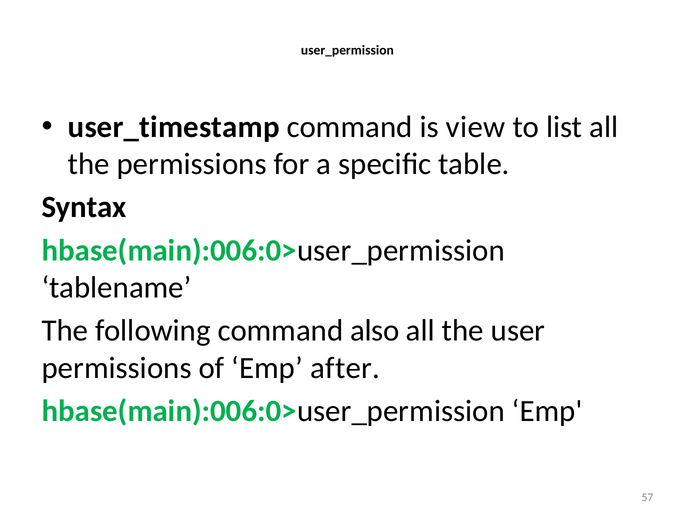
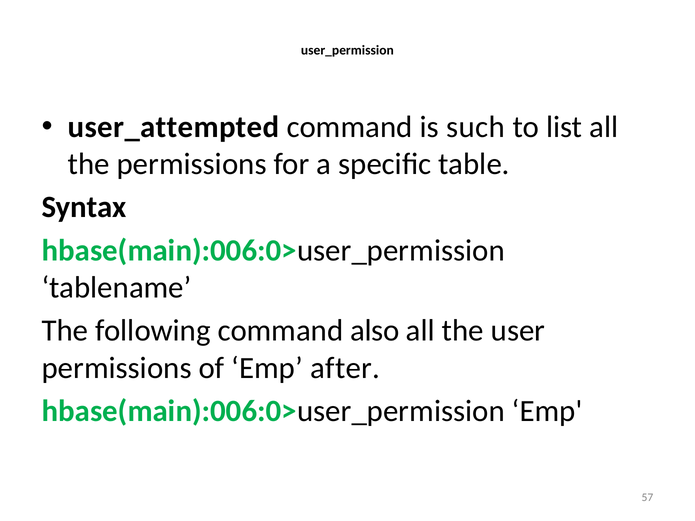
user_timestamp: user_timestamp -> user_attempted
view: view -> such
